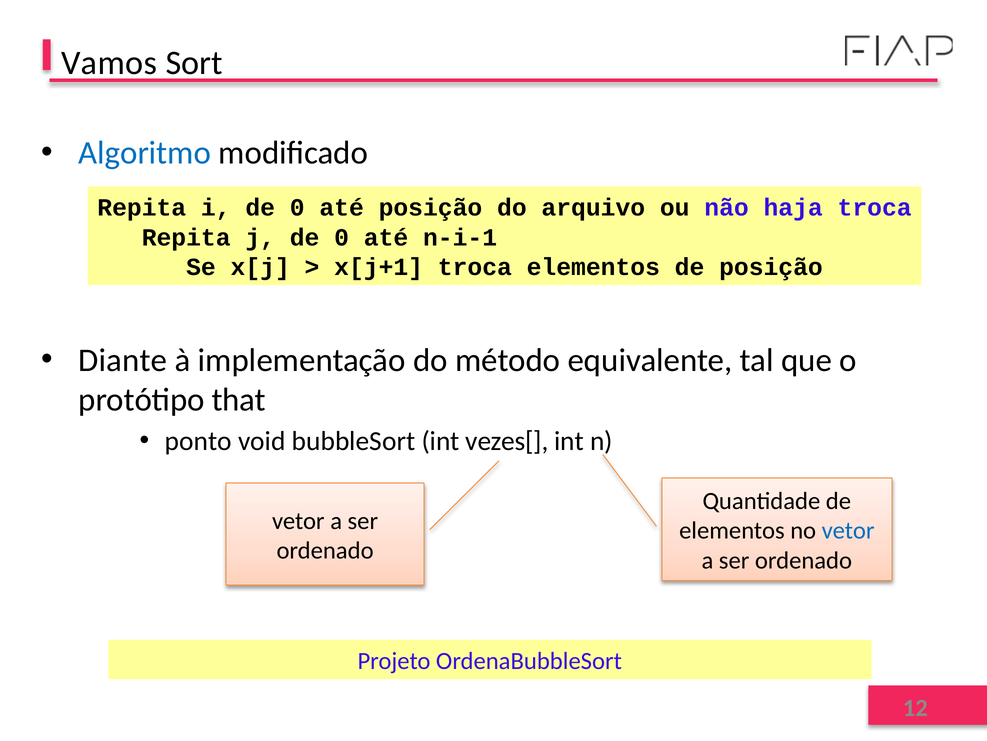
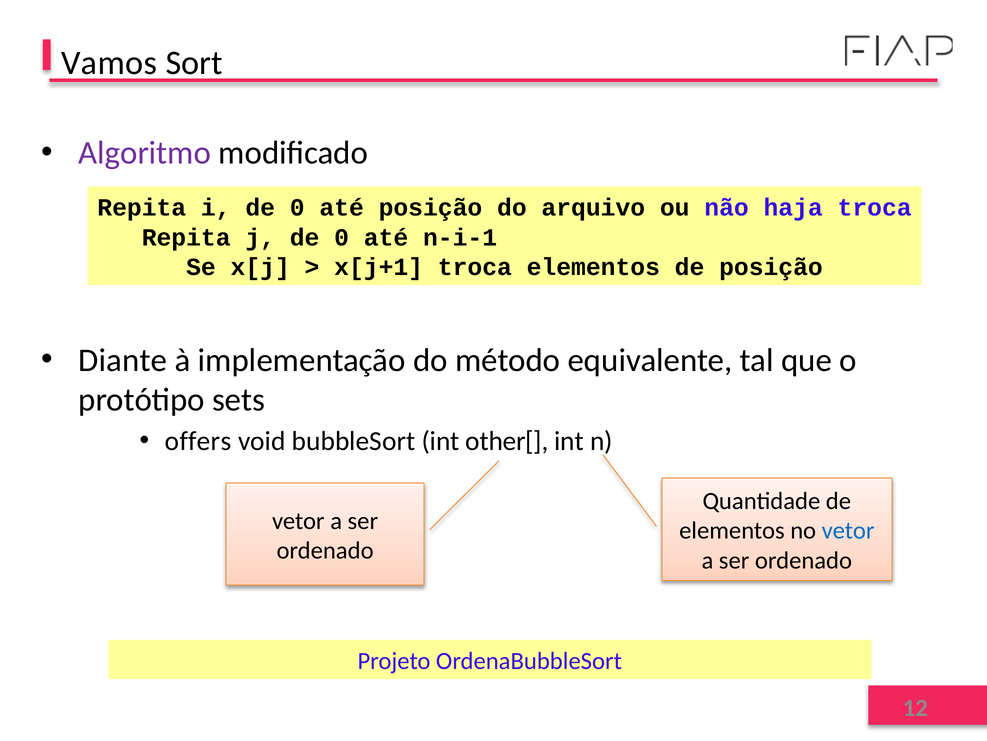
Algoritmo colour: blue -> purple
that: that -> sets
ponto: ponto -> offers
vezes[: vezes[ -> other[
